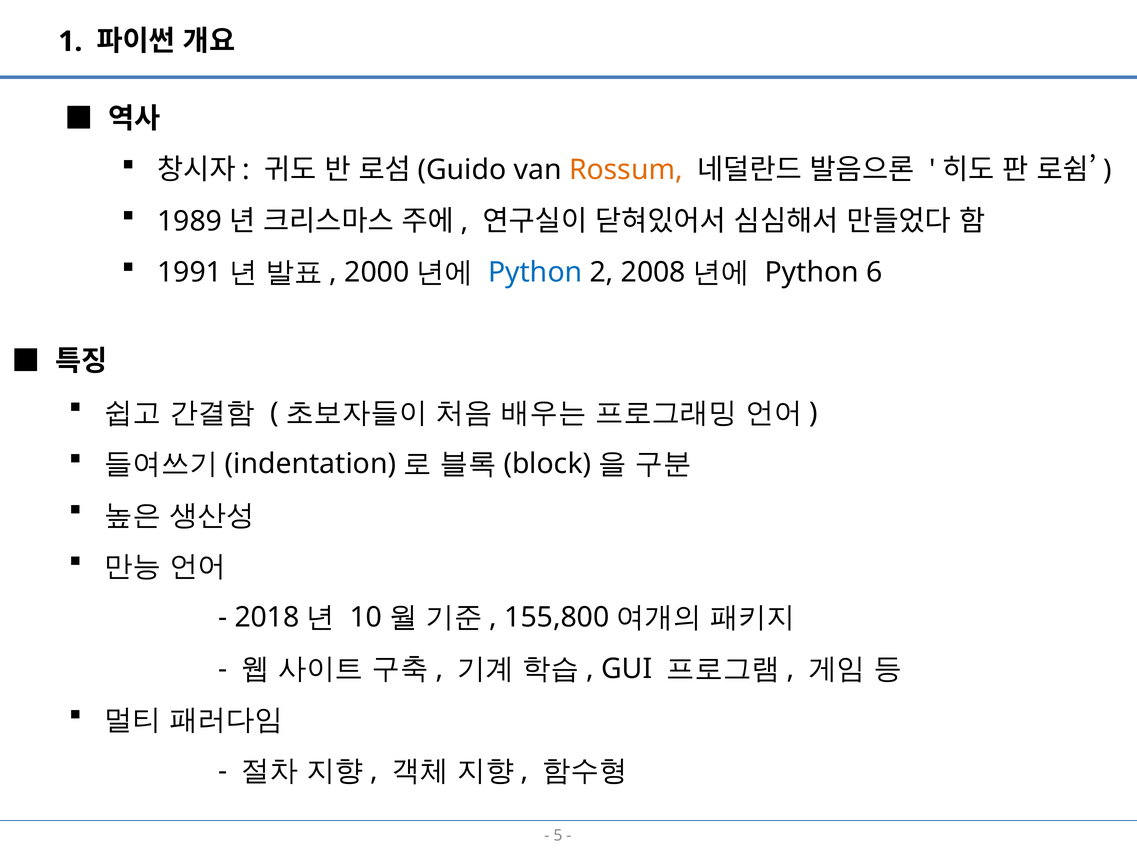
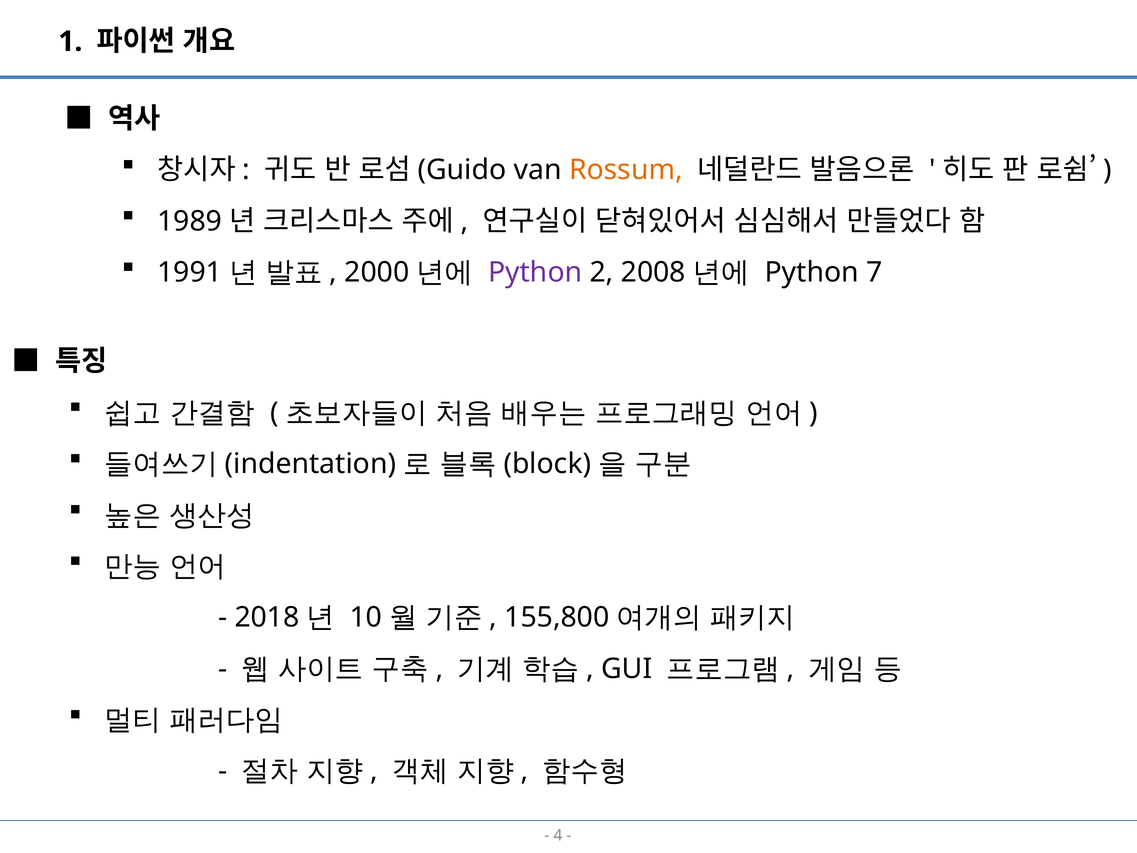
Python at (535, 272) colour: blue -> purple
6: 6 -> 7
5: 5 -> 4
